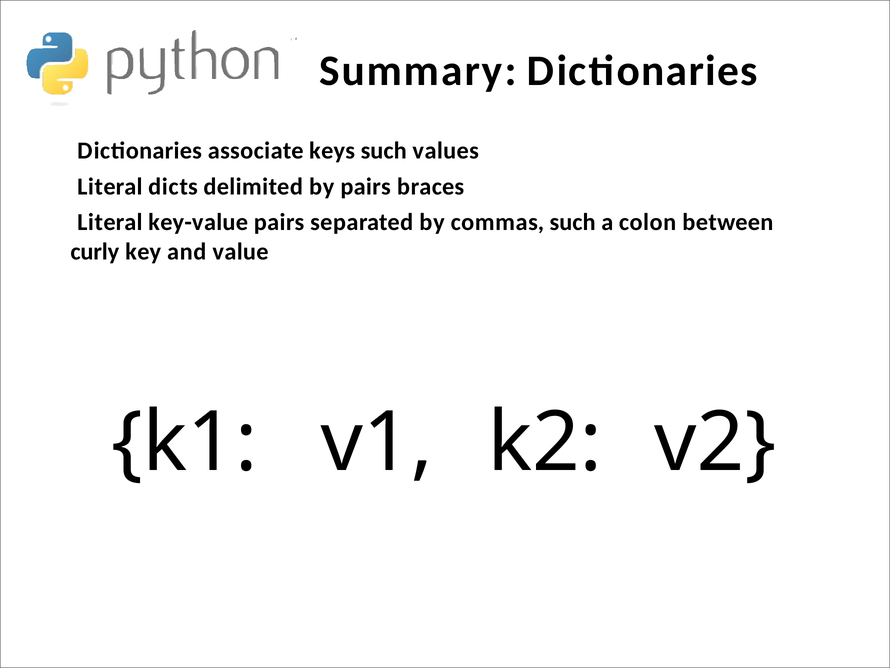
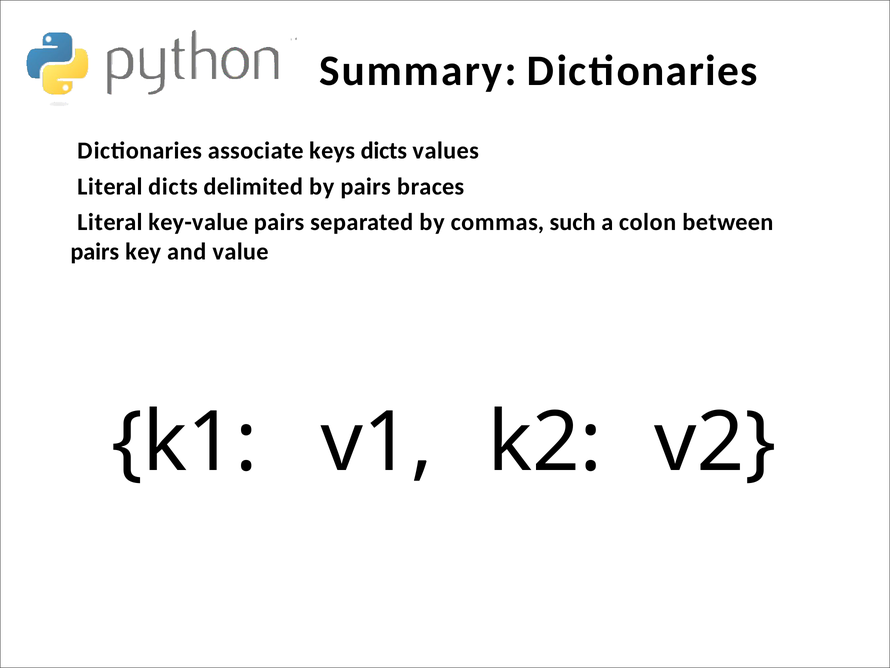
keys such: such -> dicts
curly at (95, 251): curly -> pairs
